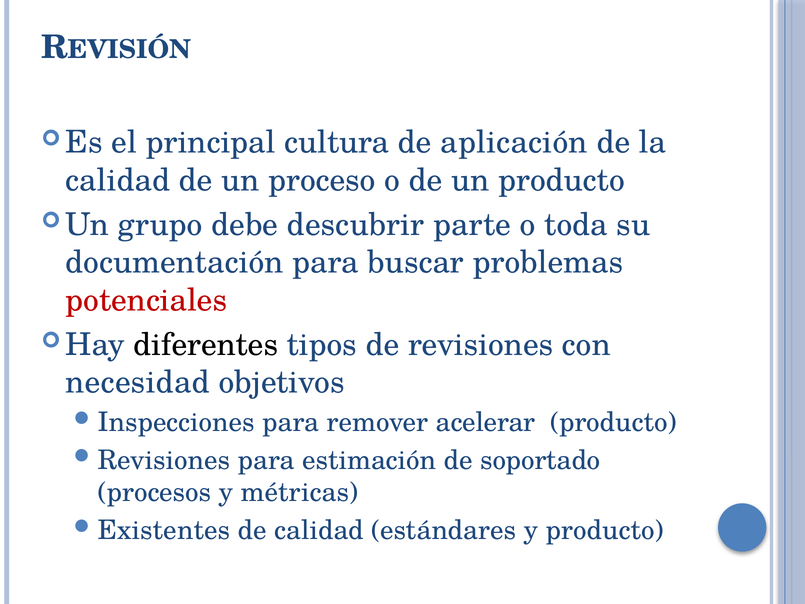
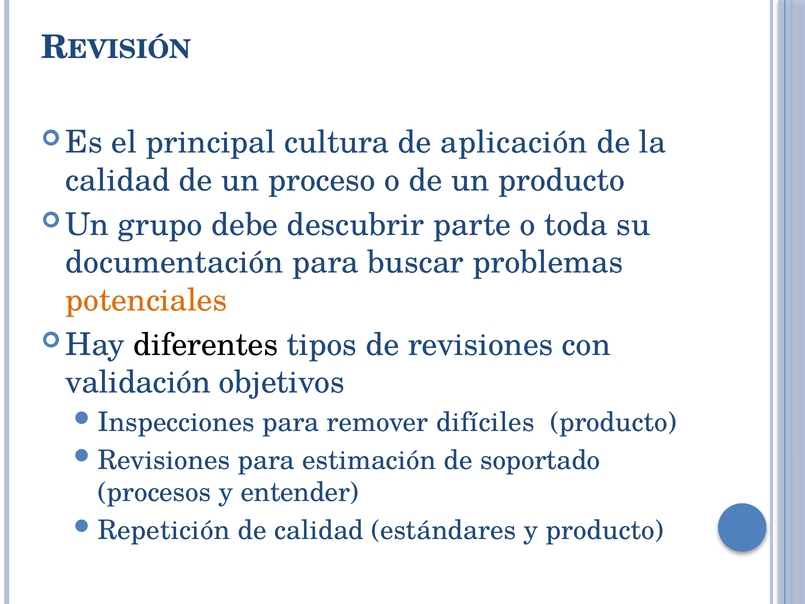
potenciales colour: red -> orange
necesidad: necesidad -> validación
acelerar: acelerar -> difíciles
métricas: métricas -> entender
Existentes: Existentes -> Repetición
